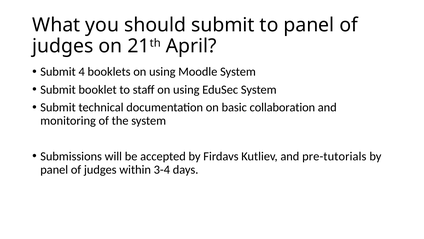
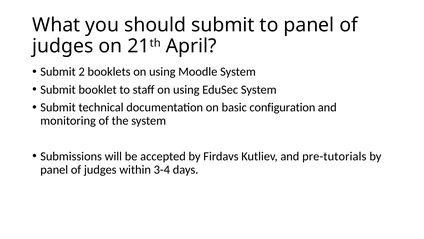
4: 4 -> 2
collaboration: collaboration -> configuration
